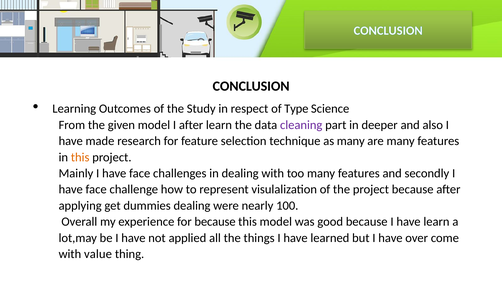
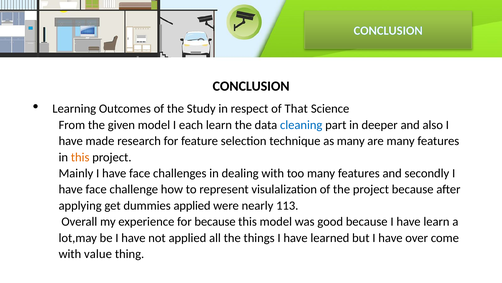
Type: Type -> That
I after: after -> each
cleaning colour: purple -> blue
dummies dealing: dealing -> applied
100: 100 -> 113
